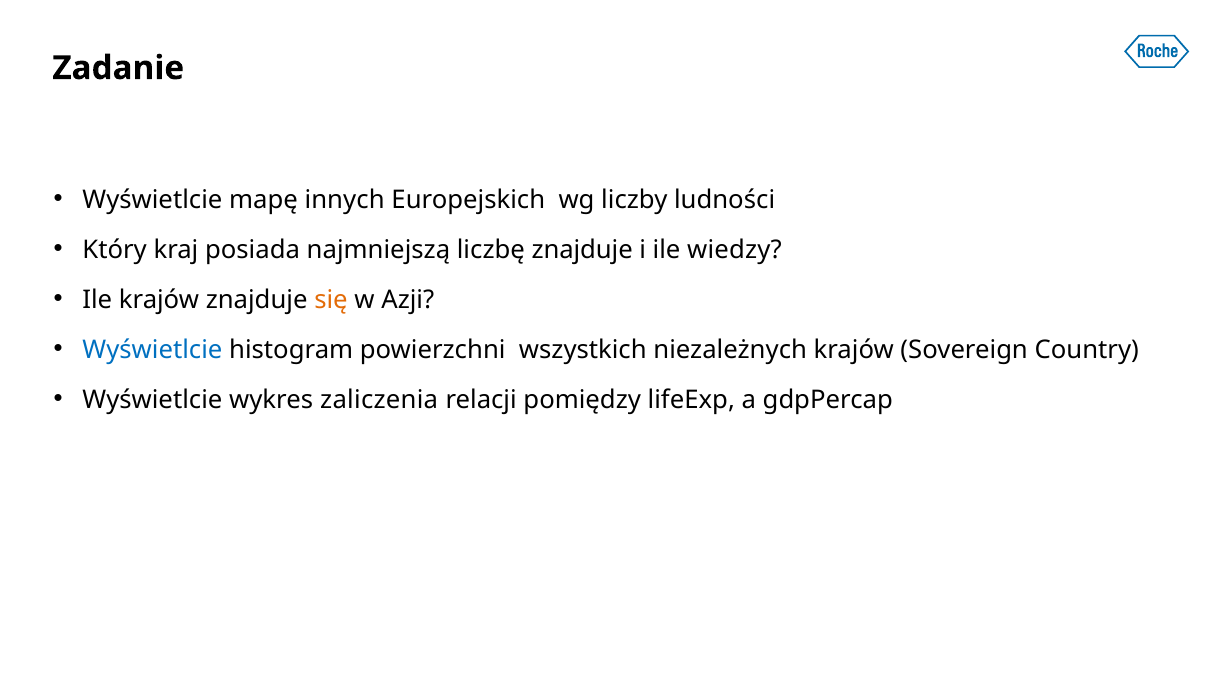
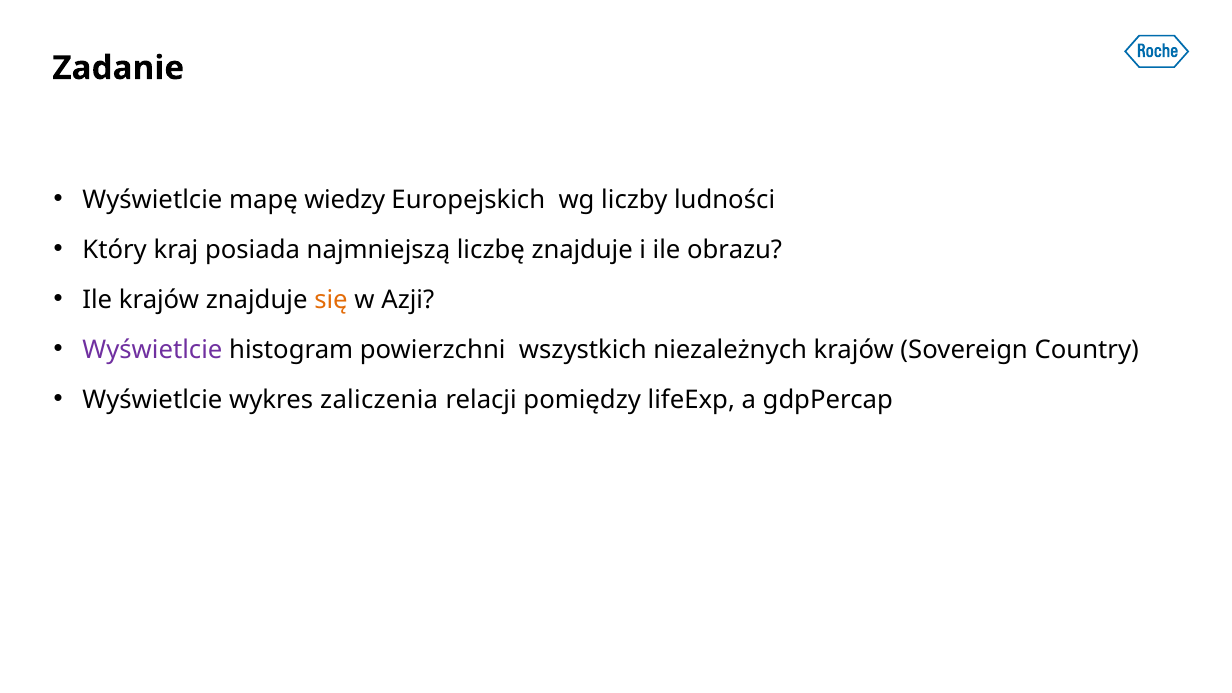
innych: innych -> wiedzy
wiedzy: wiedzy -> obrazu
Wyświetlcie at (152, 350) colour: blue -> purple
